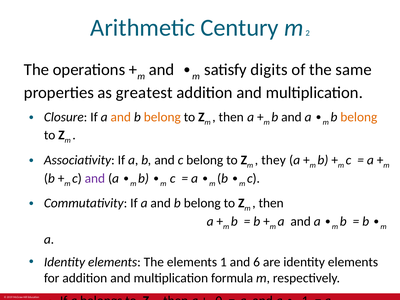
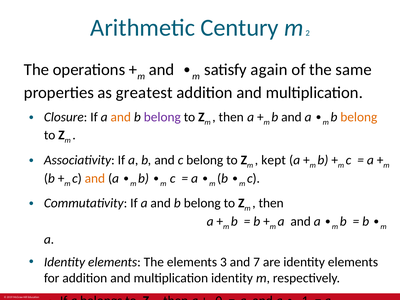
digits: digits -> again
belong at (162, 117) colour: orange -> purple
they: they -> kept
and at (95, 178) colour: purple -> orange
elements 1: 1 -> 3
6: 6 -> 7
multiplication formula: formula -> identity
